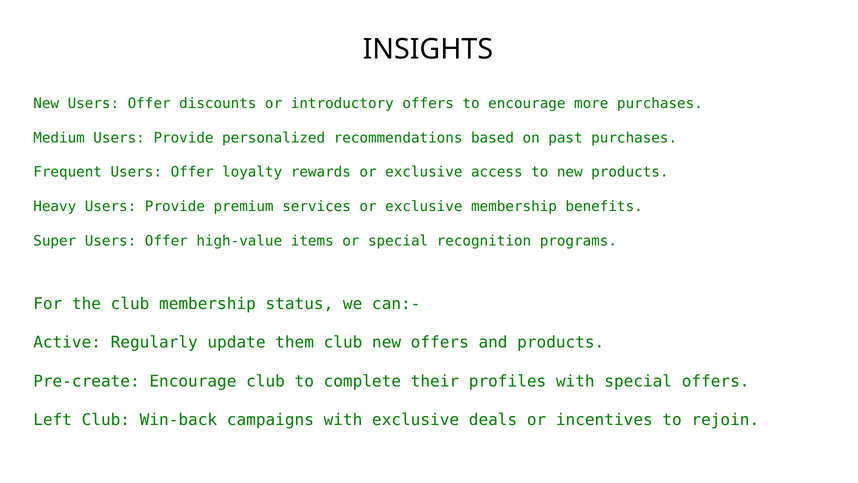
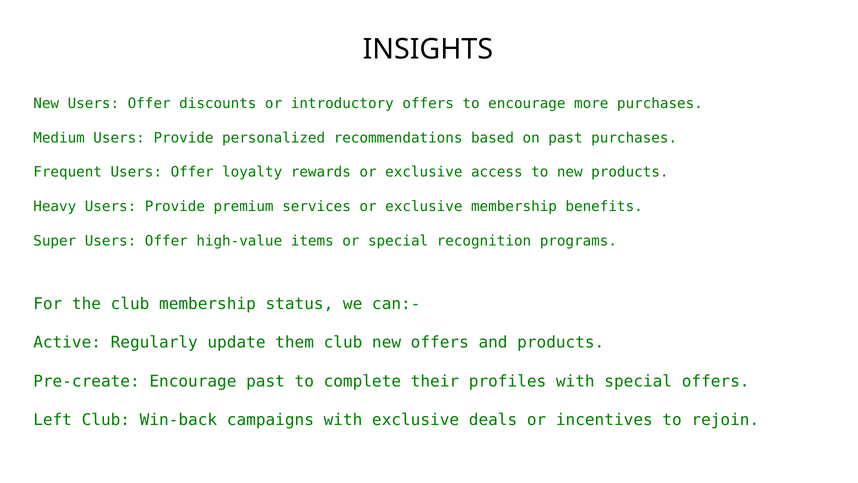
Encourage club: club -> past
